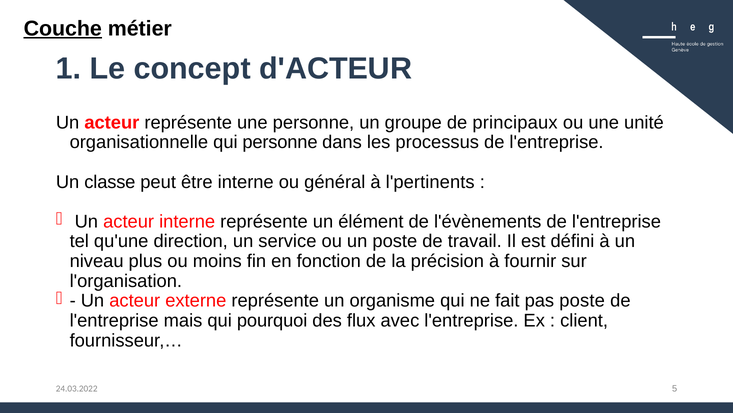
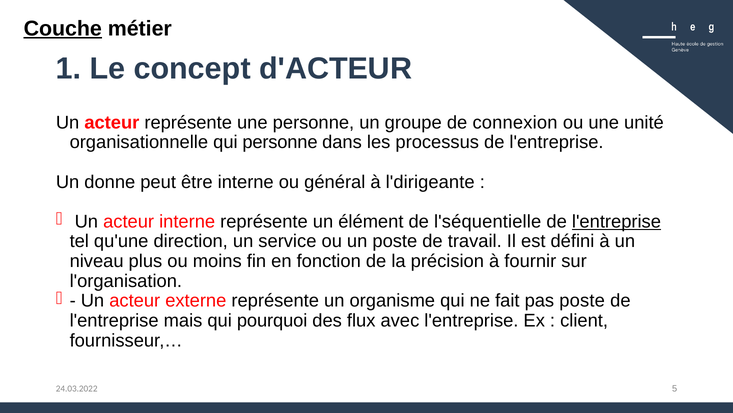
principaux: principaux -> connexion
classe: classe -> donne
l'pertinents: l'pertinents -> l'dirigeante
l'évènements: l'évènements -> l'séquentielle
l'entreprise at (616, 221) underline: none -> present
